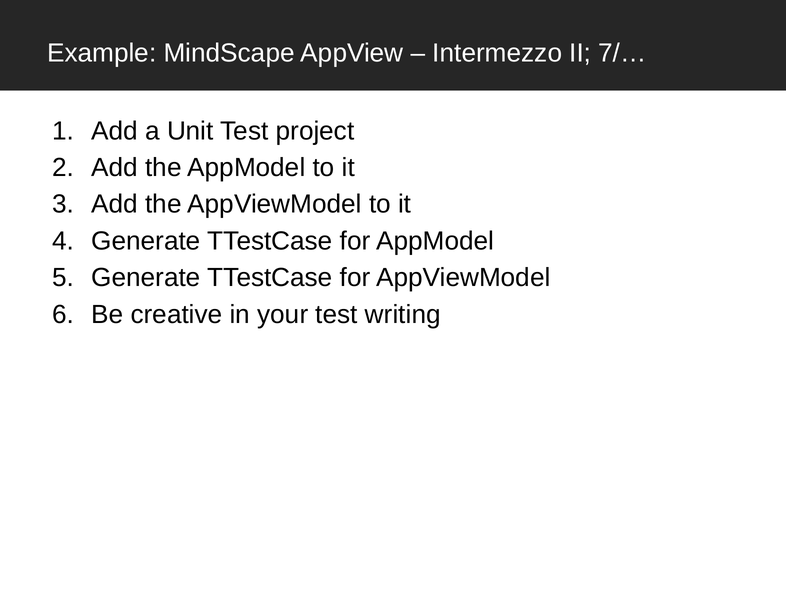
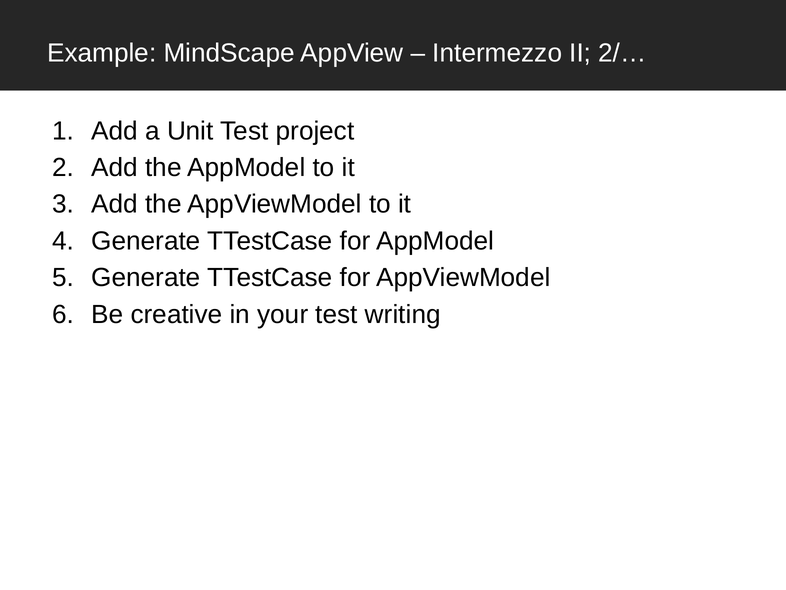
7/…: 7/… -> 2/…
